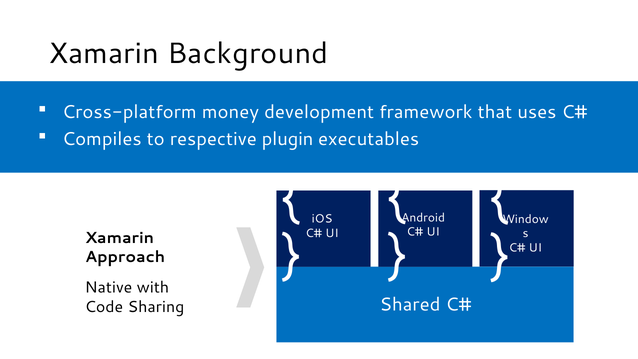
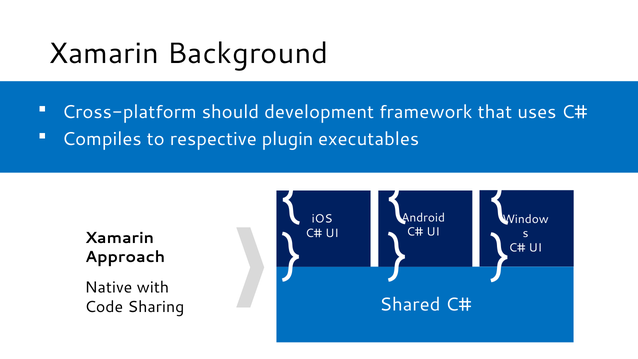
money: money -> should
